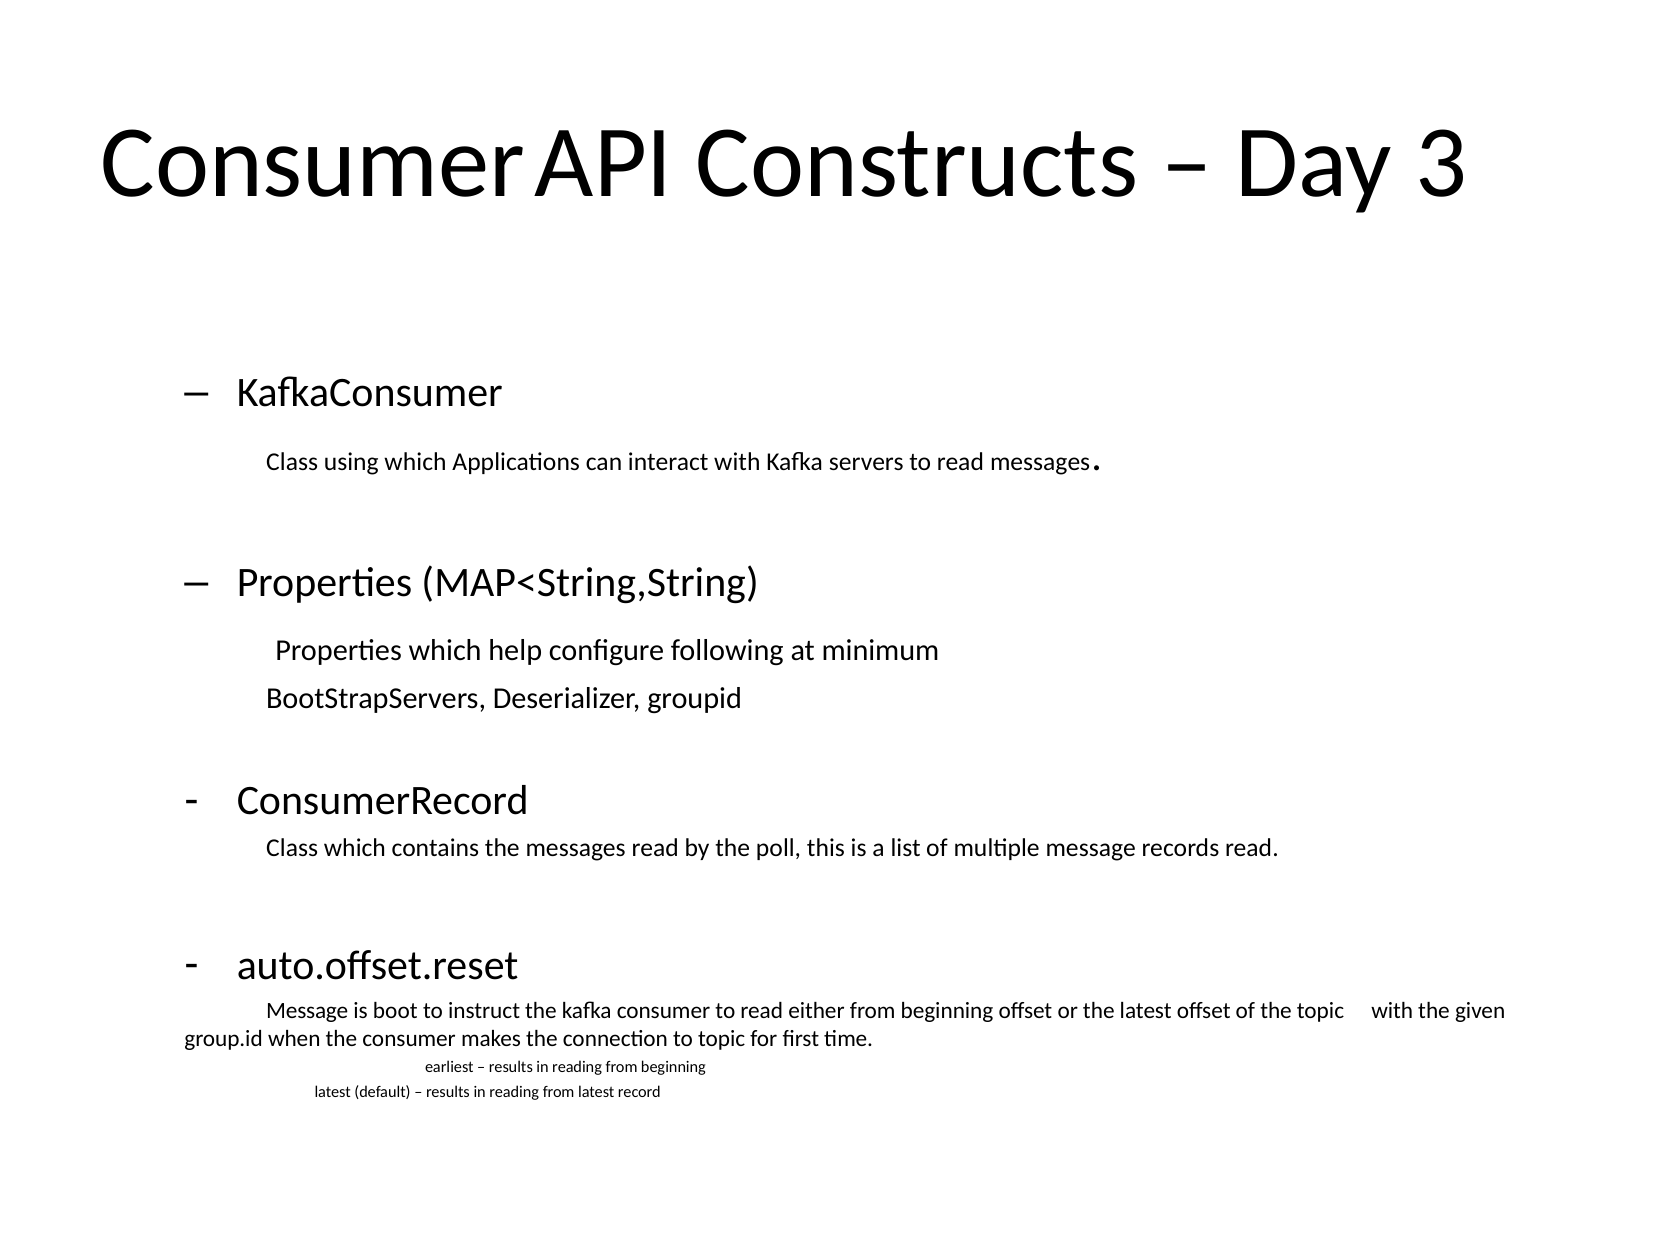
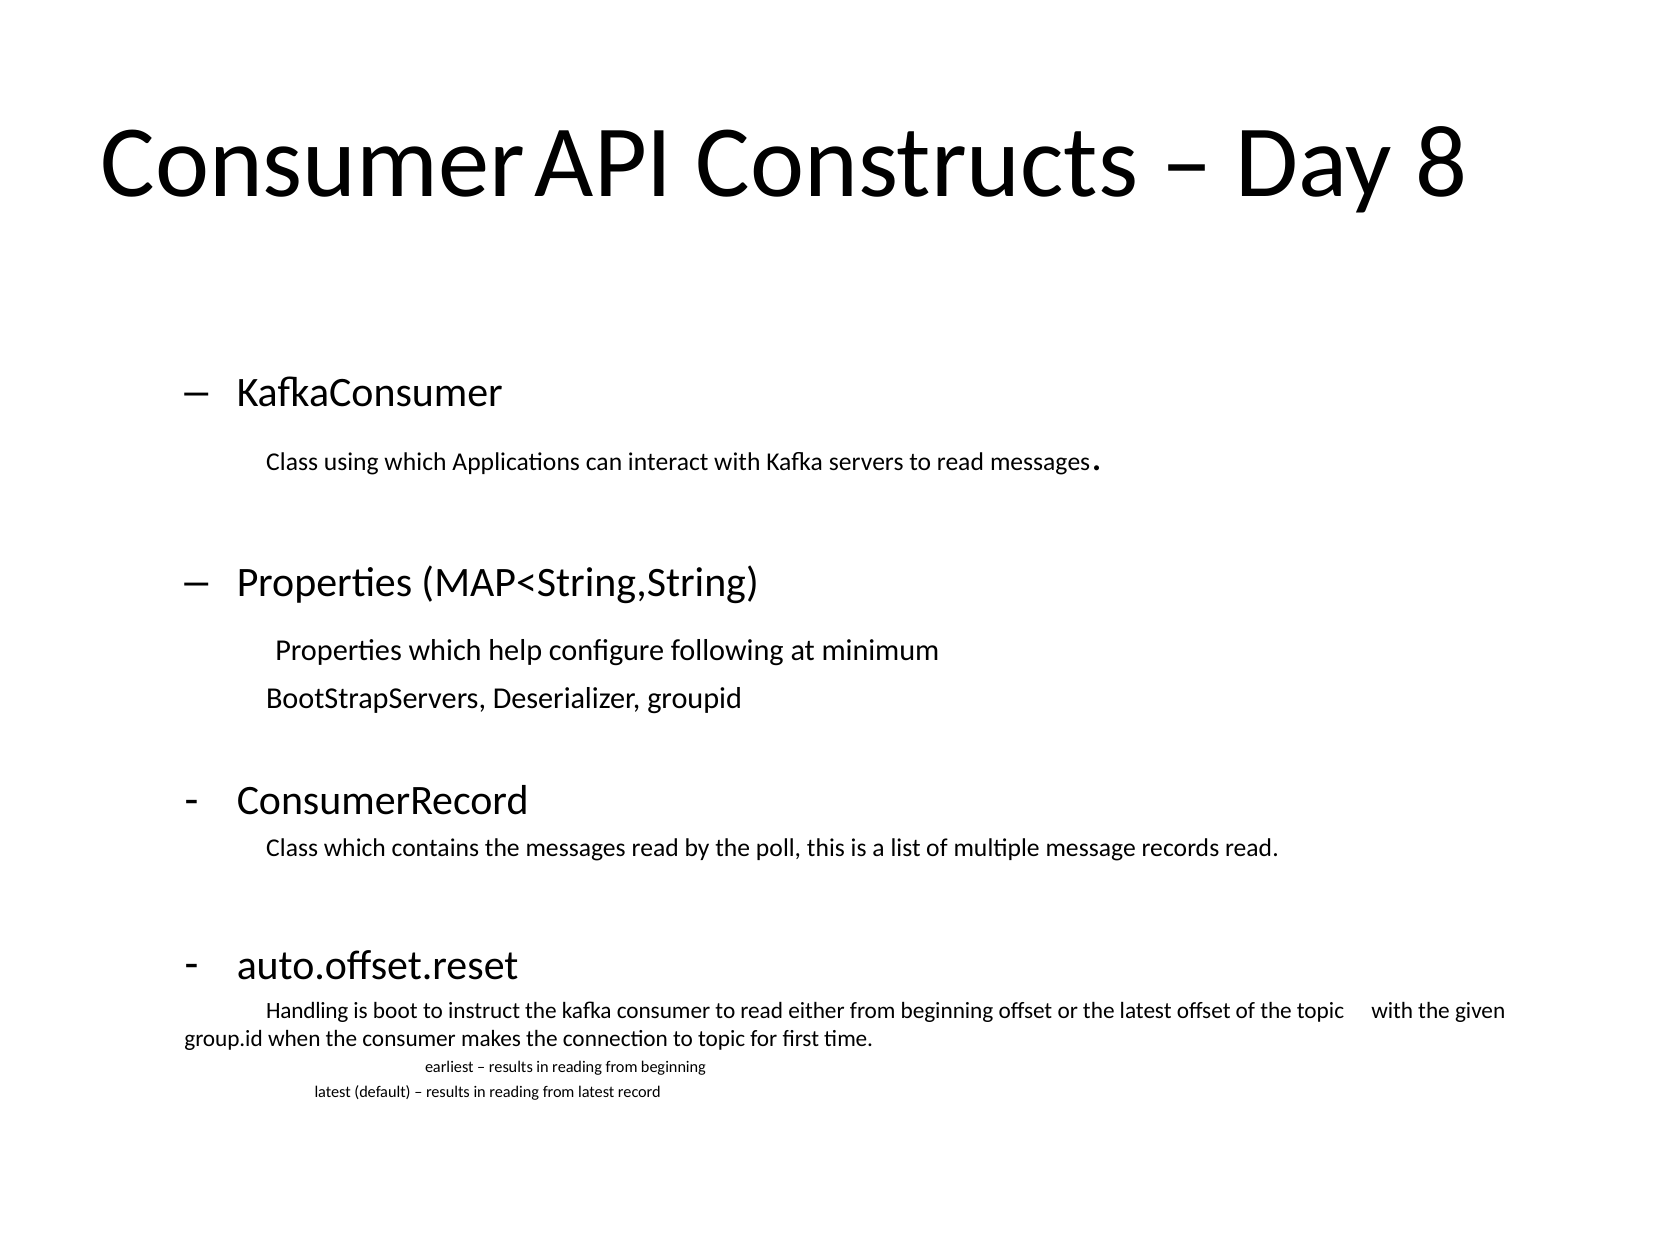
3: 3 -> 8
Message at (307, 1011): Message -> Handling
